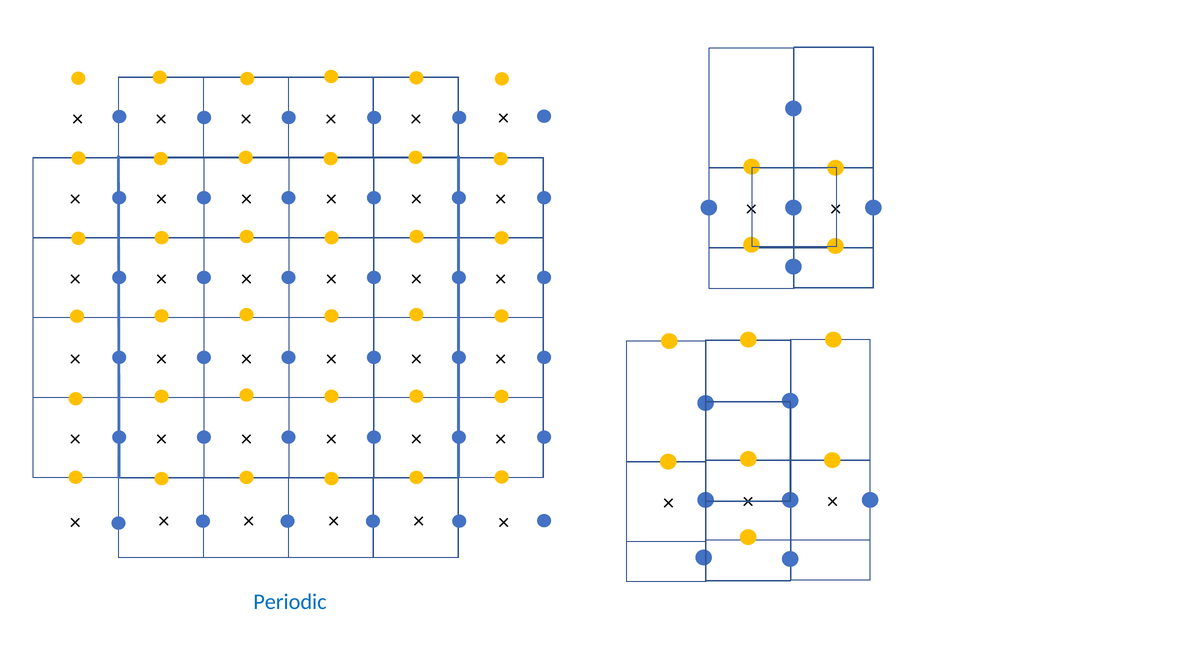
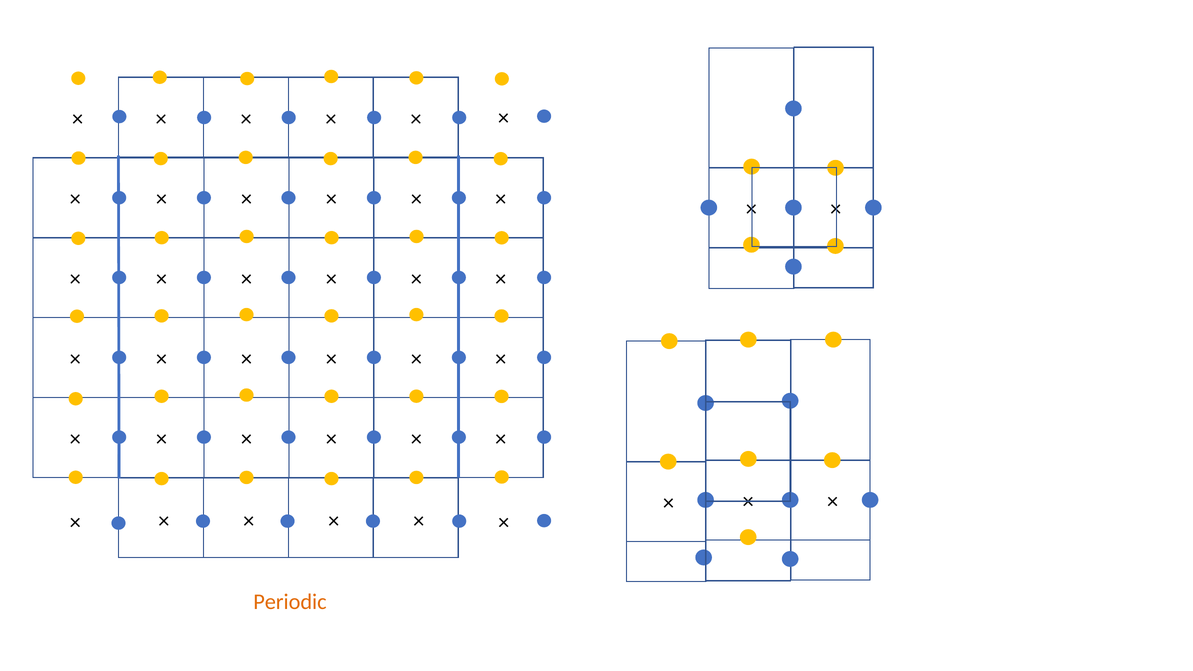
Periodic colour: blue -> orange
